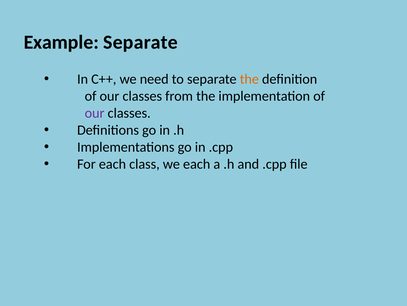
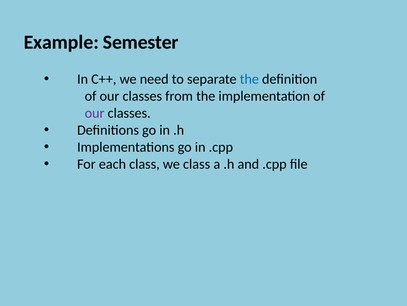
Example Separate: Separate -> Semester
the at (249, 79) colour: orange -> blue
we each: each -> class
